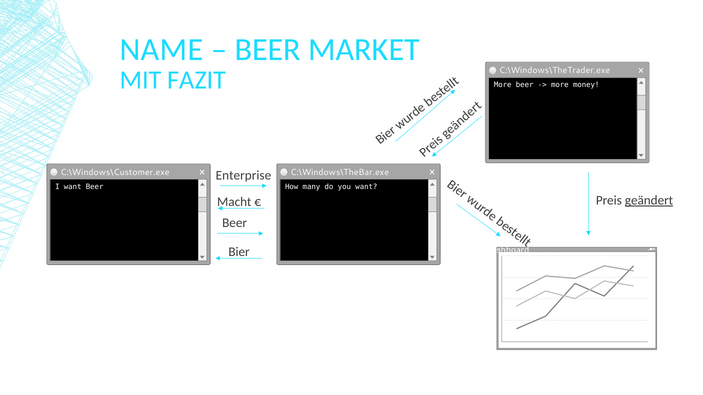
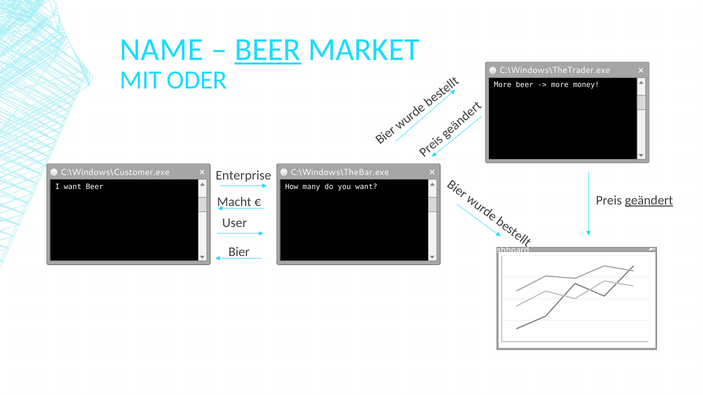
BEER at (268, 50) underline: none -> present
FAZIT: FAZIT -> ODER
Beer at (235, 223): Beer -> User
